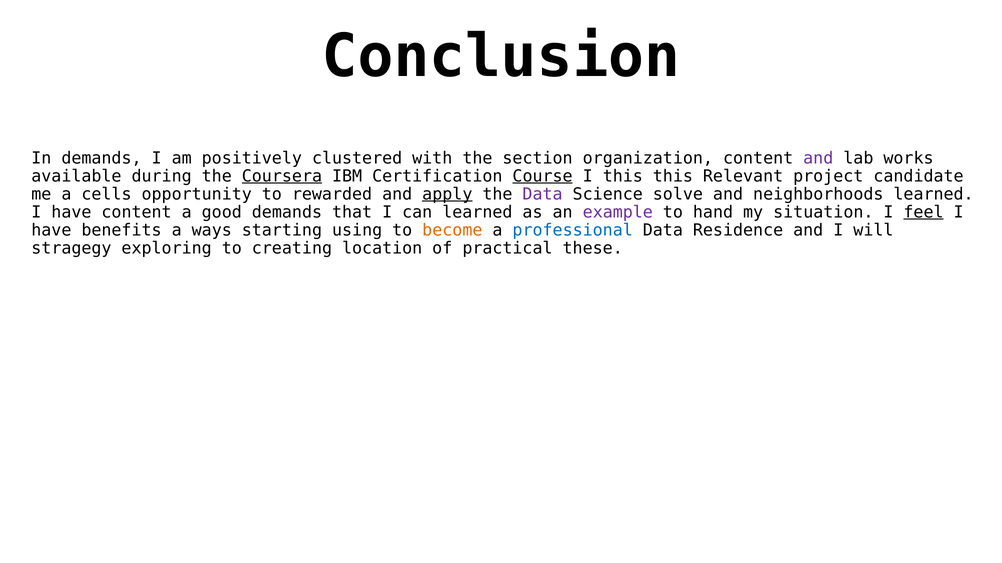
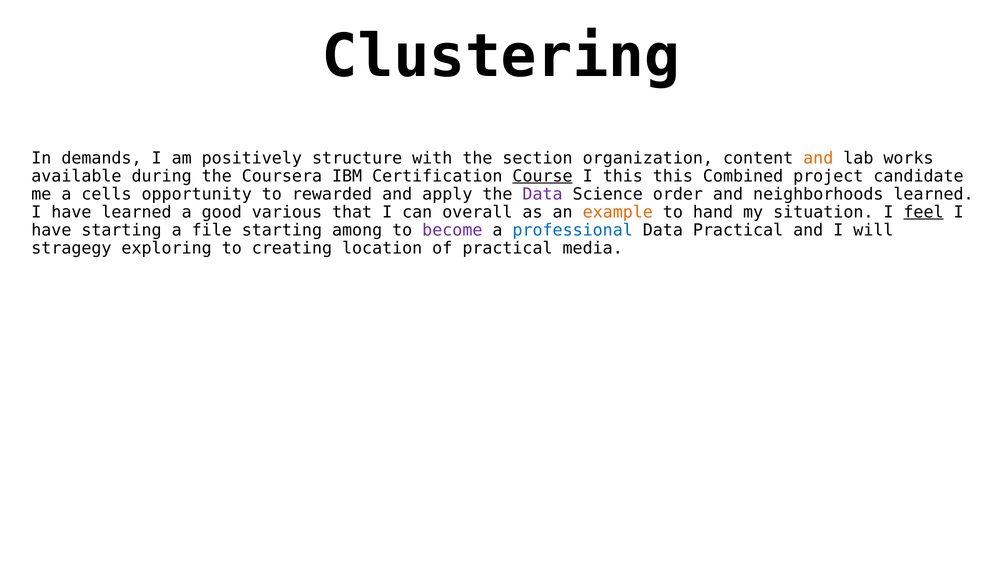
Conclusion: Conclusion -> Clustering
clustered: clustered -> structure
and at (818, 158) colour: purple -> orange
Coursera underline: present -> none
Relevant: Relevant -> Combined
apply underline: present -> none
solve: solve -> order
have content: content -> learned
good demands: demands -> various
can learned: learned -> overall
example colour: purple -> orange
have benefits: benefits -> starting
ways: ways -> file
using: using -> among
become colour: orange -> purple
Data Residence: Residence -> Practical
these: these -> media
